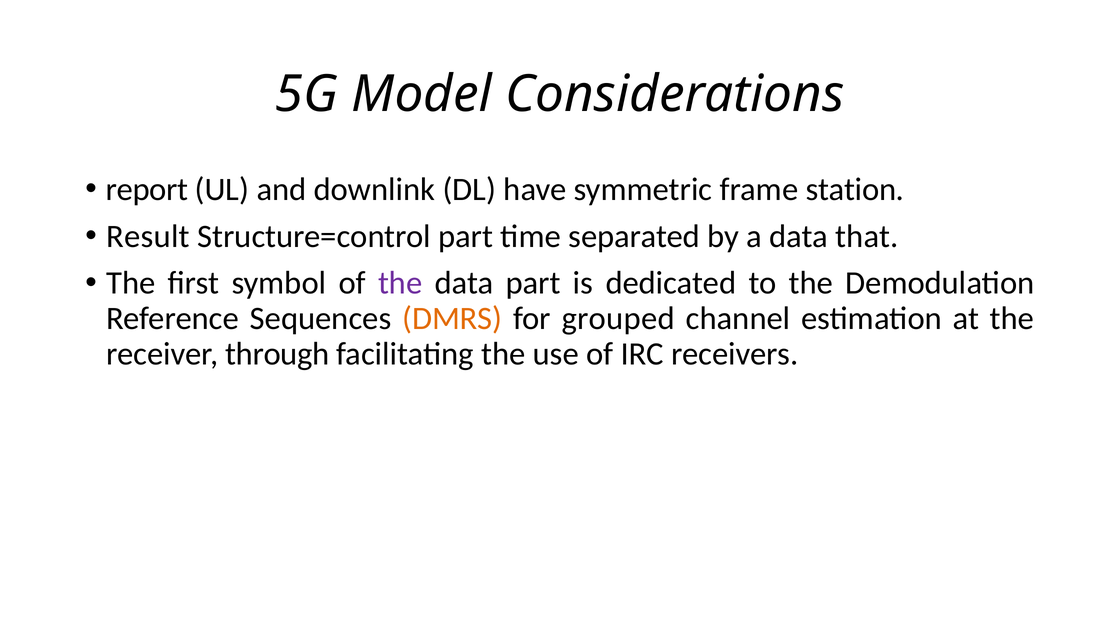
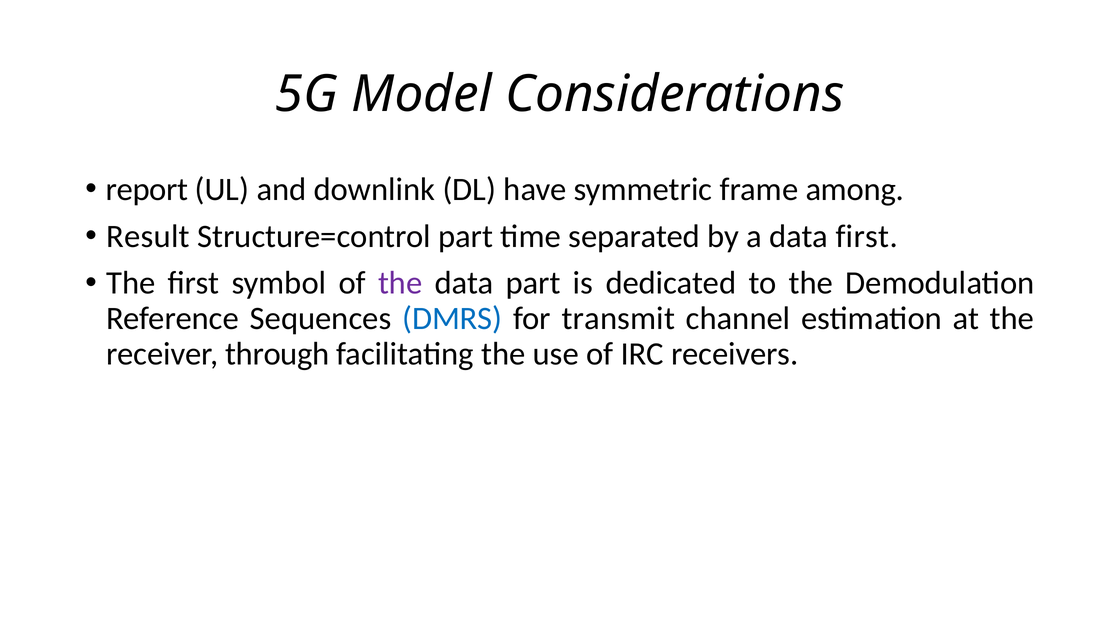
station: station -> among
data that: that -> first
DMRS colour: orange -> blue
grouped: grouped -> transmit
